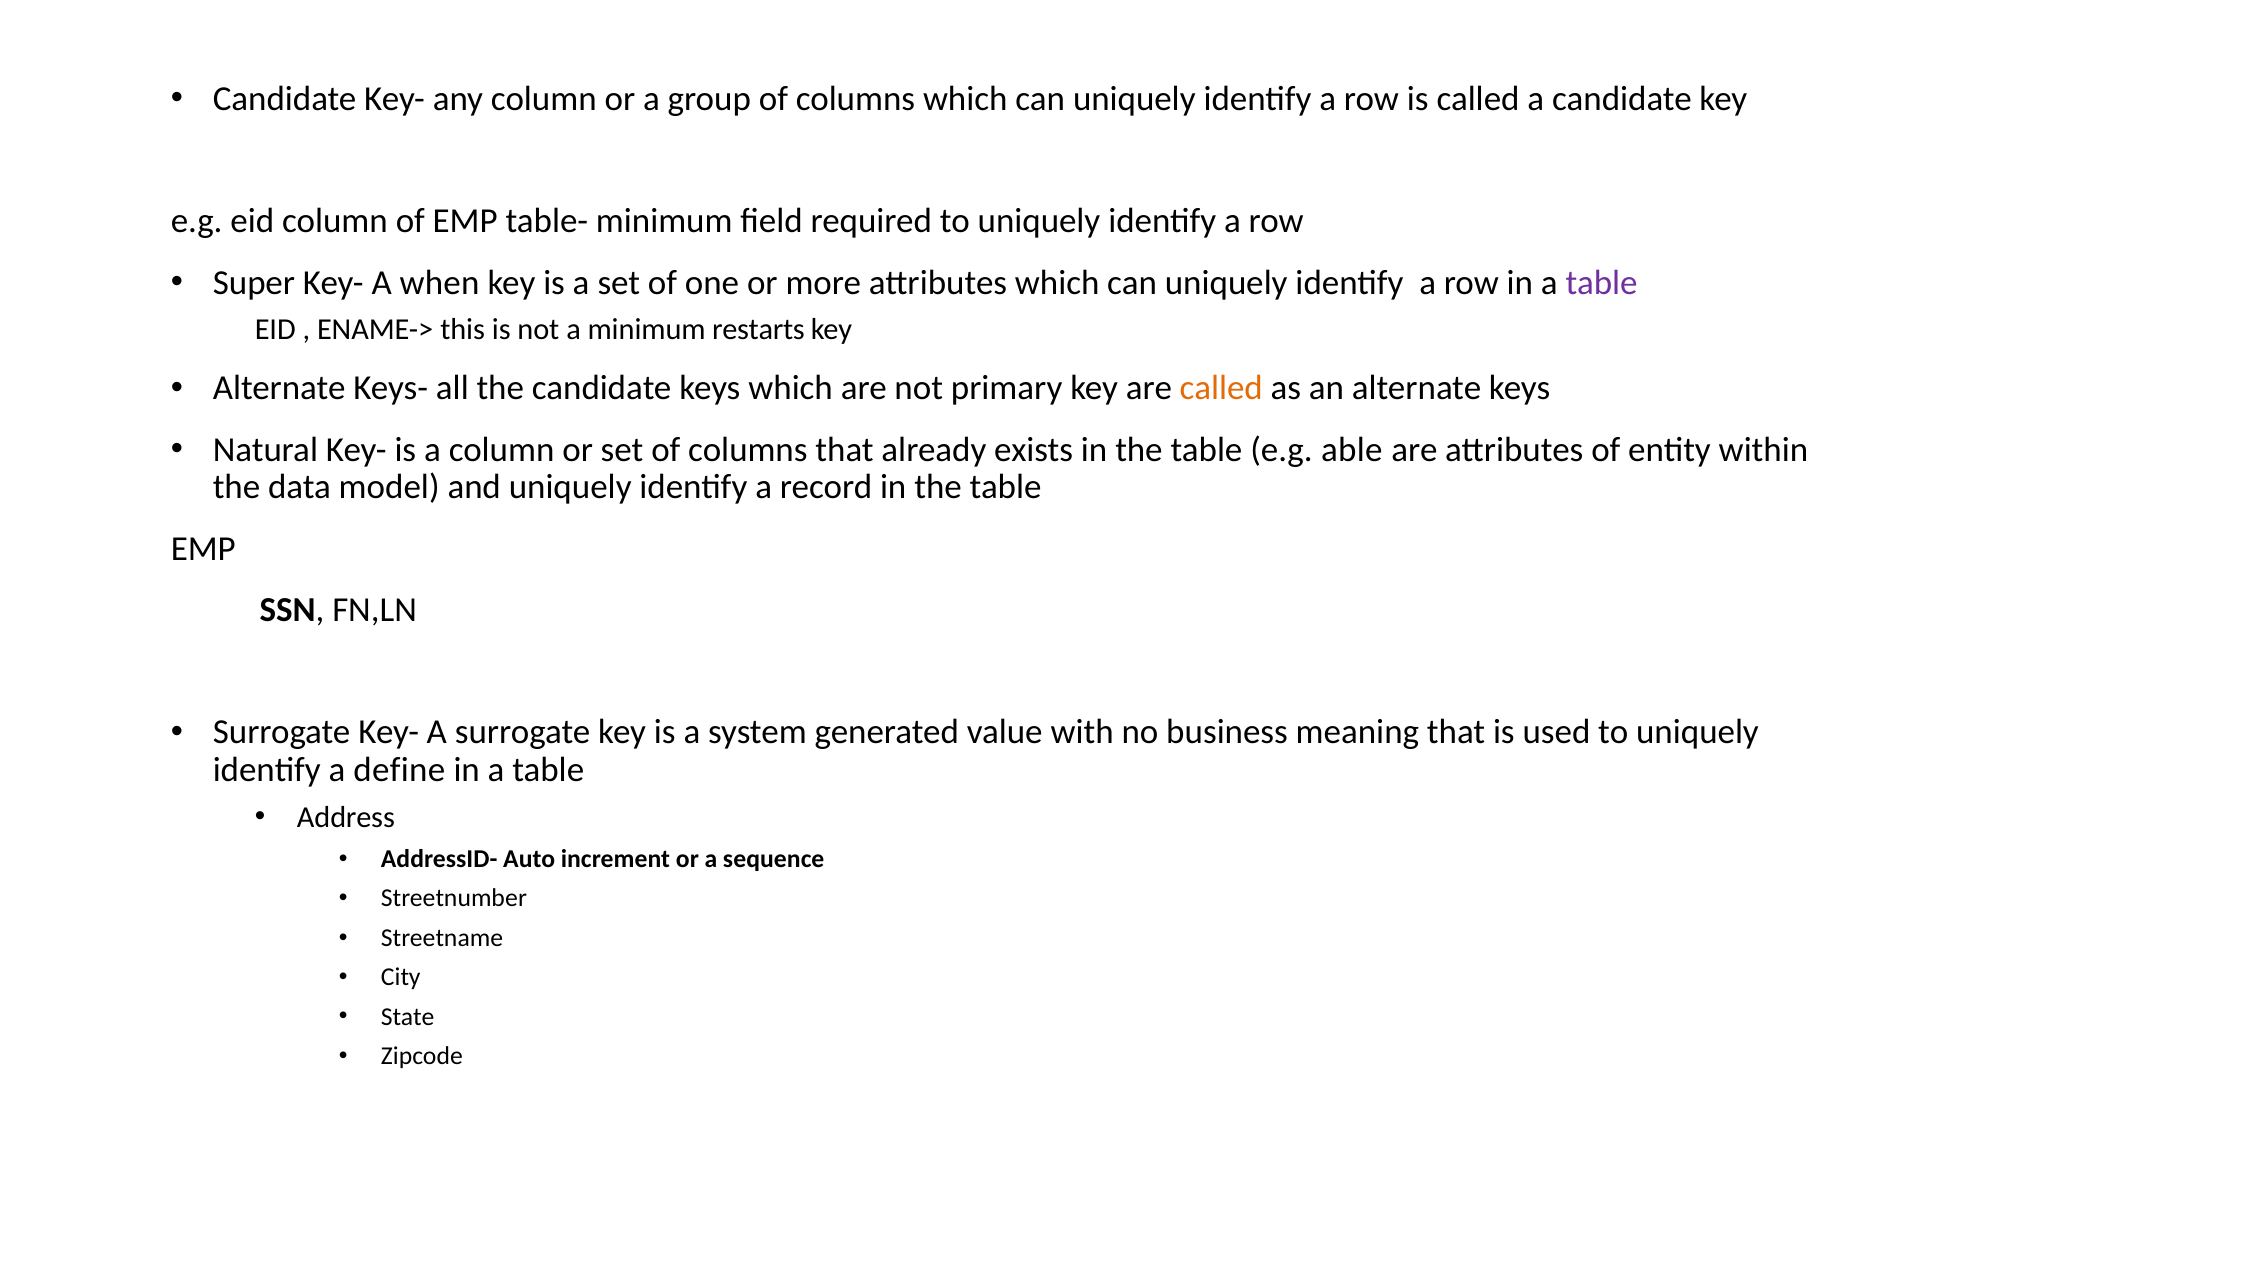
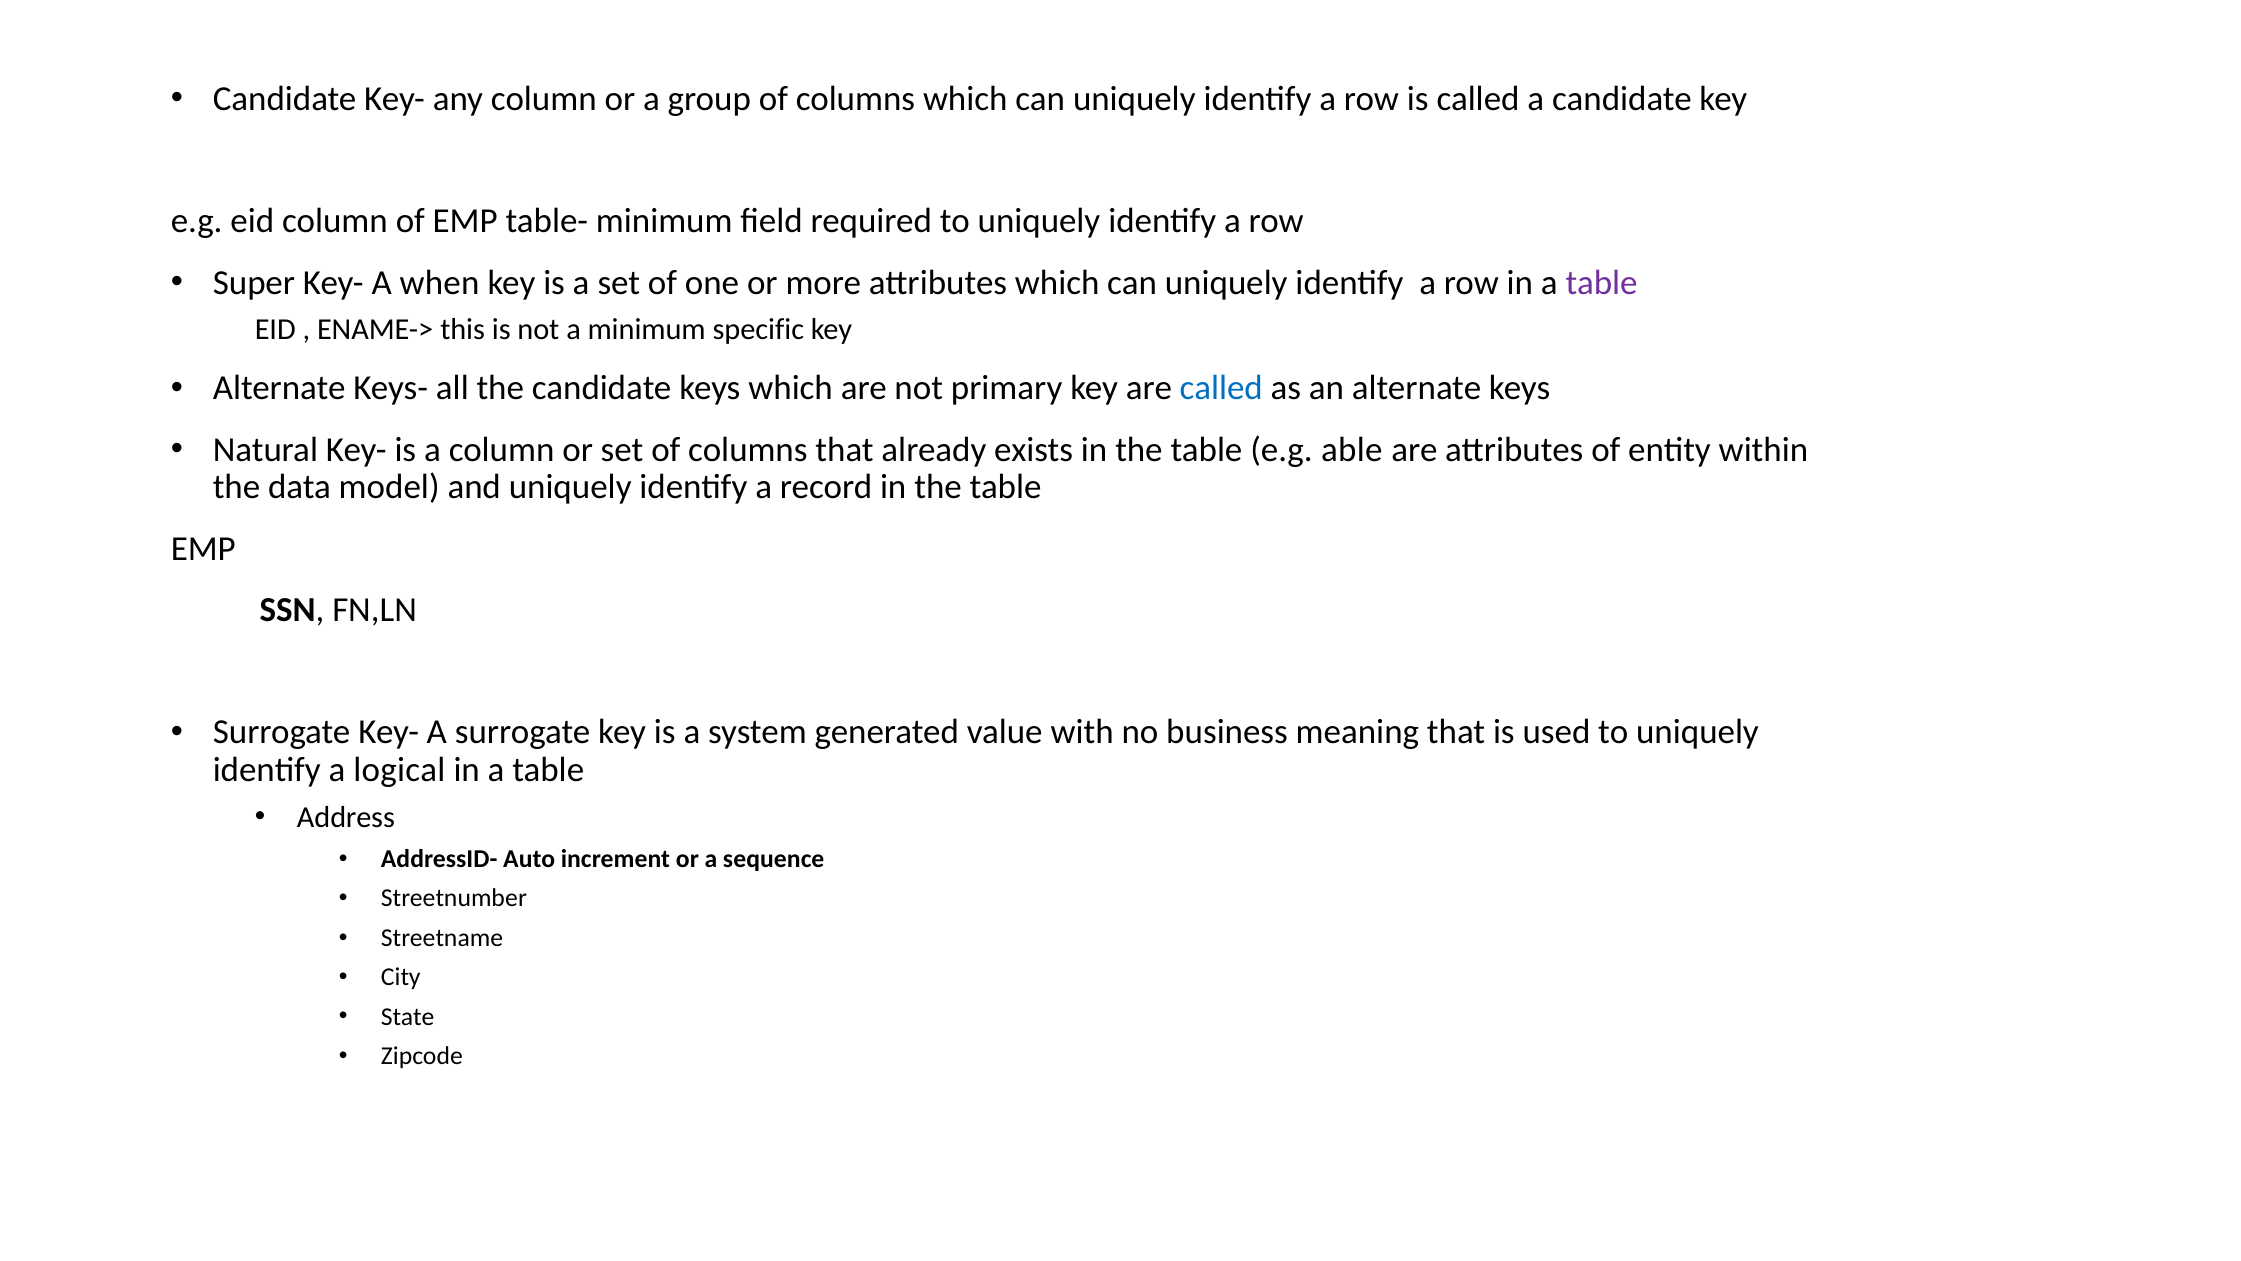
restarts: restarts -> specific
called at (1221, 388) colour: orange -> blue
define: define -> logical
